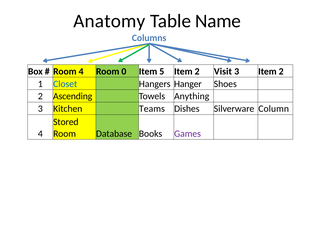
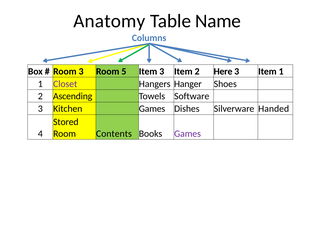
Room 4: 4 -> 3
0: 0 -> 5
Item 5: 5 -> 3
Visit: Visit -> Here
3 Item 2: 2 -> 1
Closet colour: blue -> purple
Anything: Anything -> Software
Kitchen Teams: Teams -> Games
Column: Column -> Handed
Database: Database -> Contents
